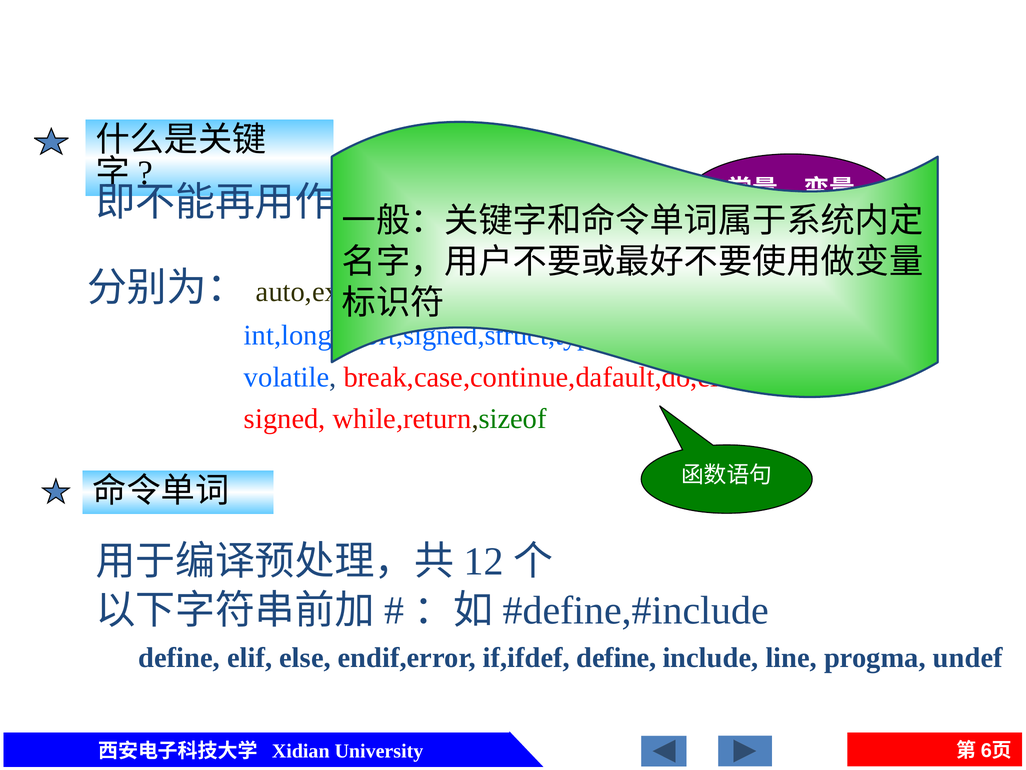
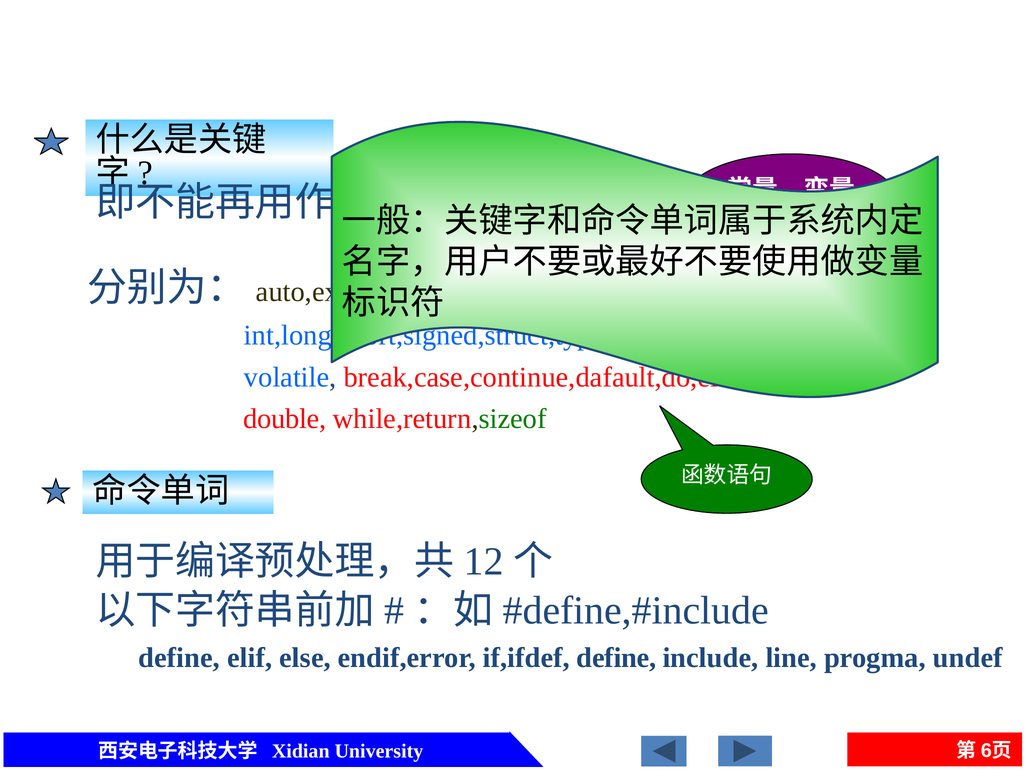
signed: signed -> double
